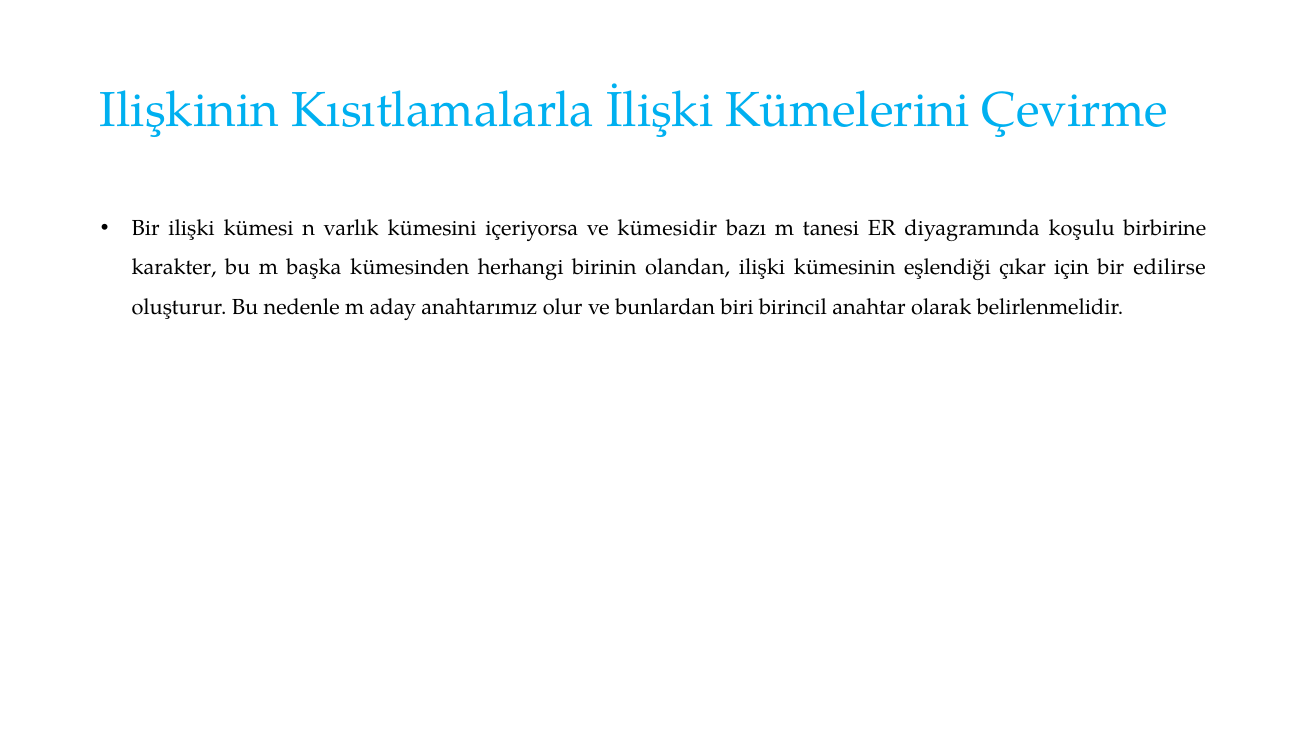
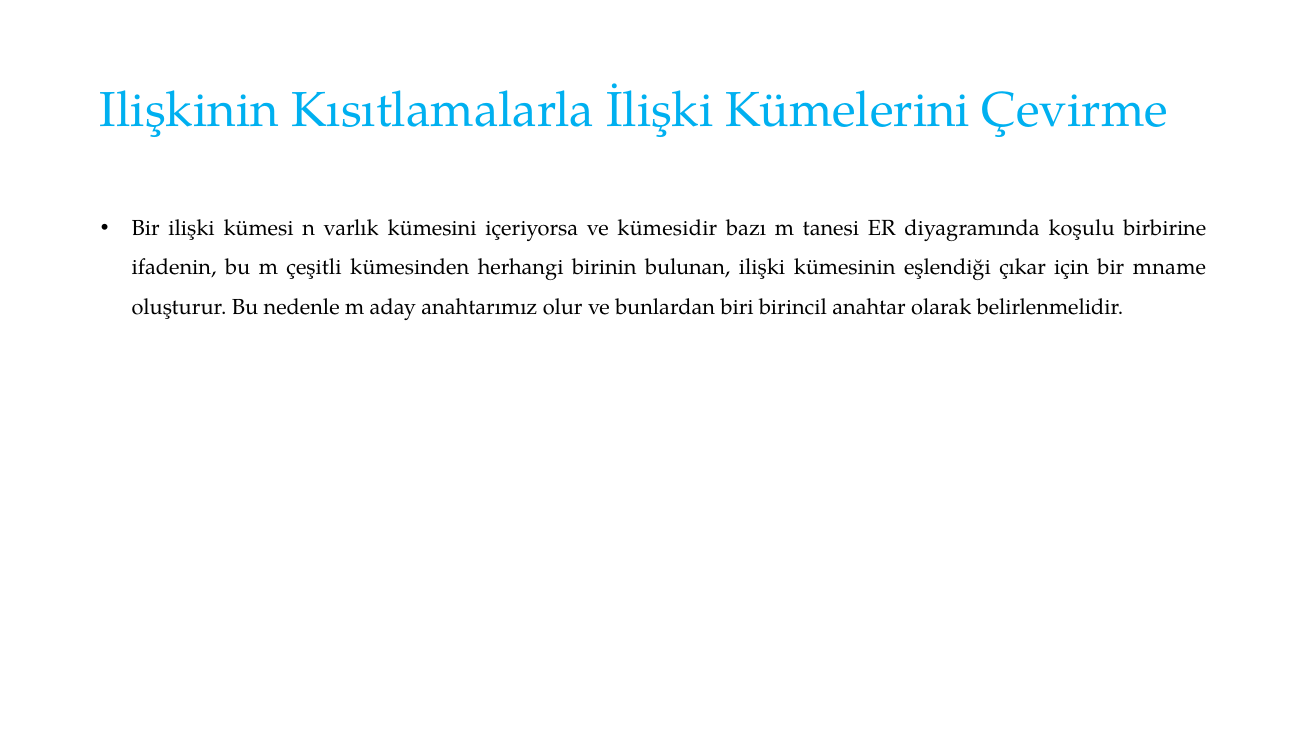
karakter: karakter -> ifadenin
başka: başka -> çeşitli
olandan: olandan -> bulunan
edilirse: edilirse -> mname
